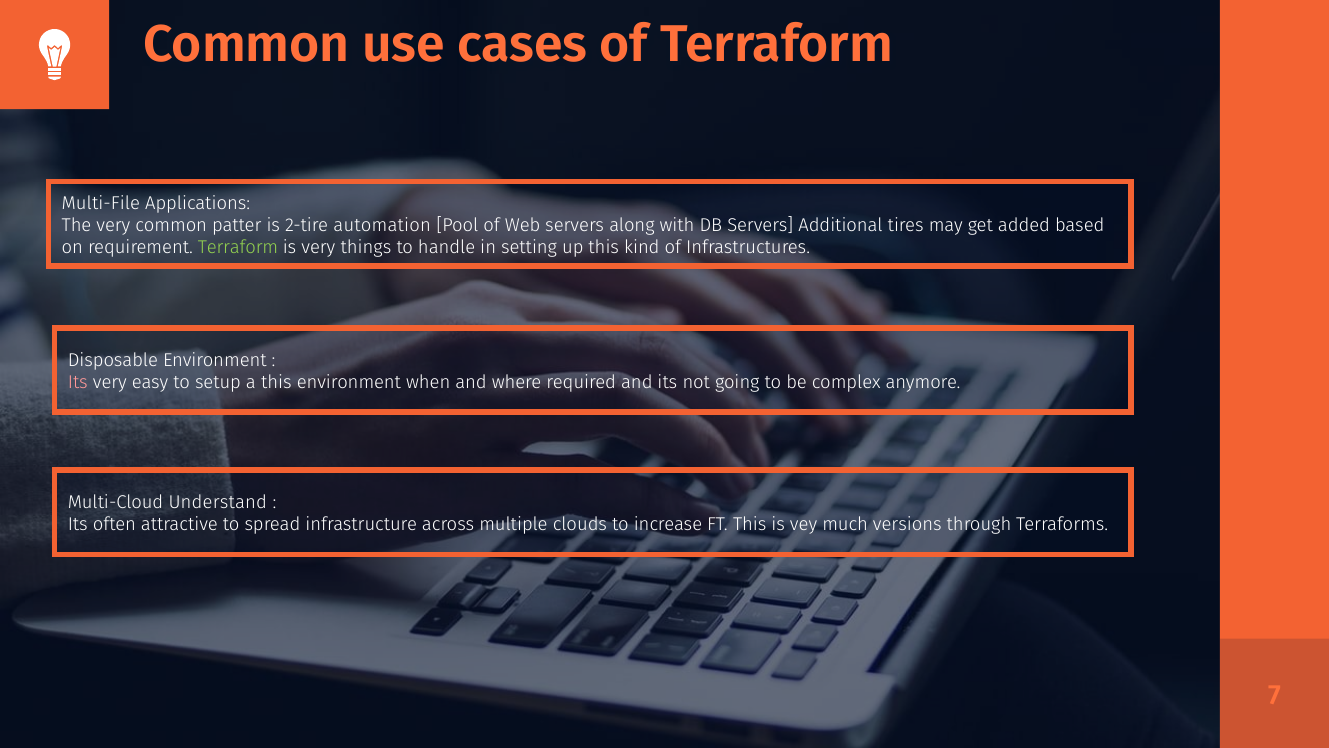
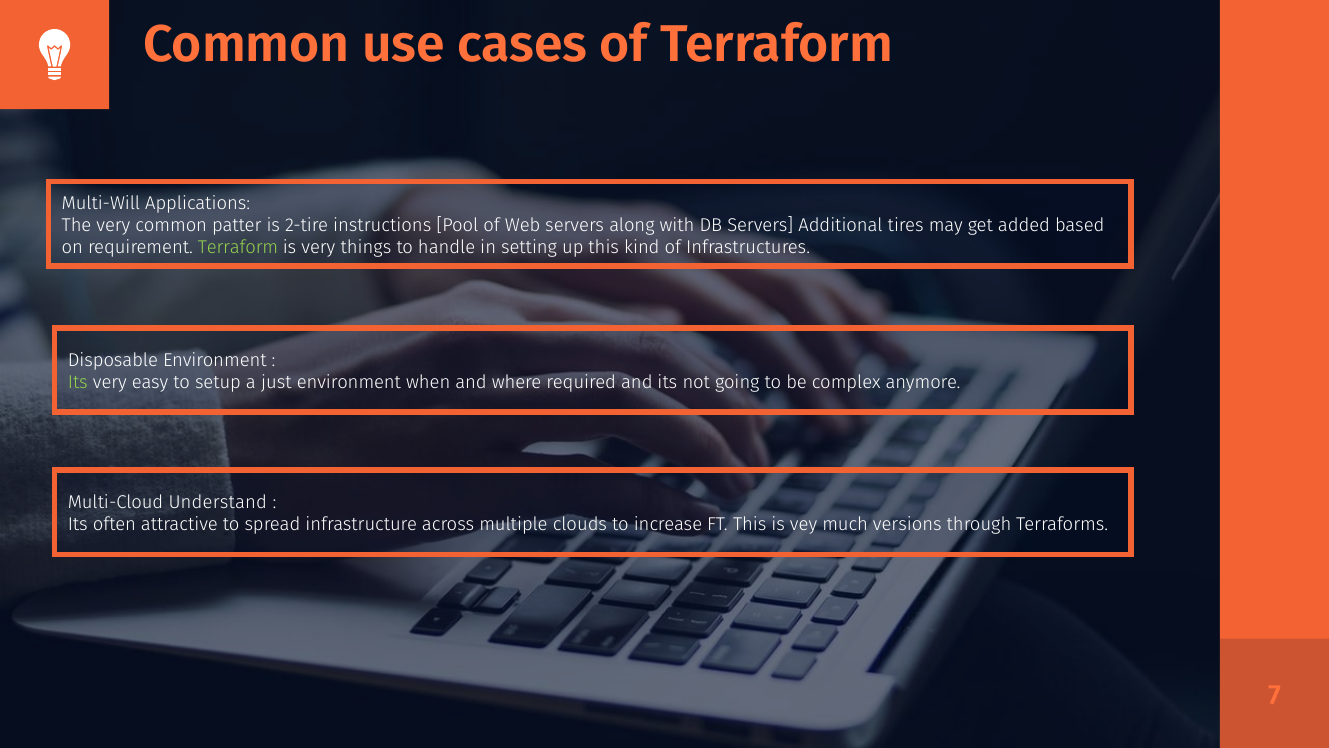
Multi-File: Multi-File -> Multi-Will
automation: automation -> instructions
Its at (78, 382) colour: pink -> light green
a this: this -> just
